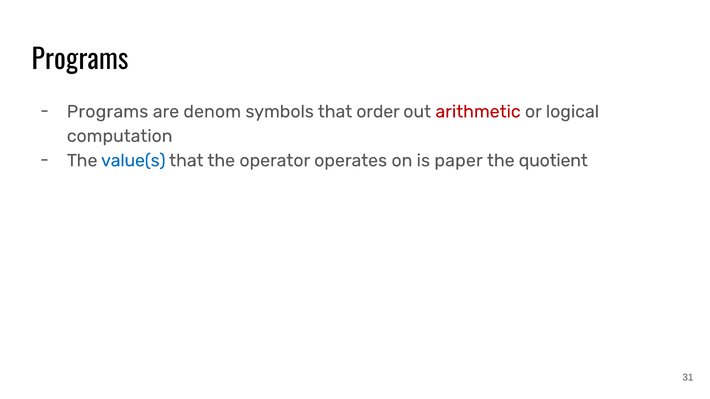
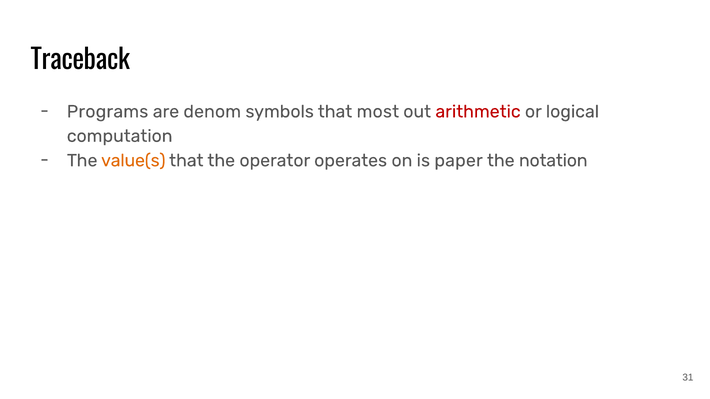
Programs at (80, 60): Programs -> Traceback
order: order -> most
value(s colour: blue -> orange
quotient: quotient -> notation
